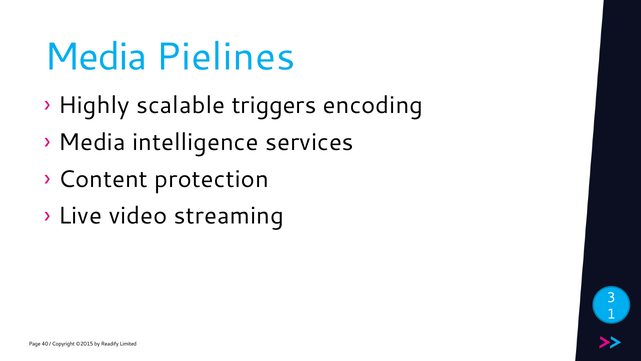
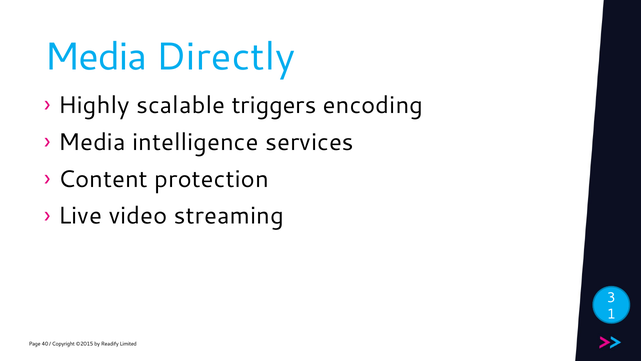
Pielines: Pielines -> Directly
